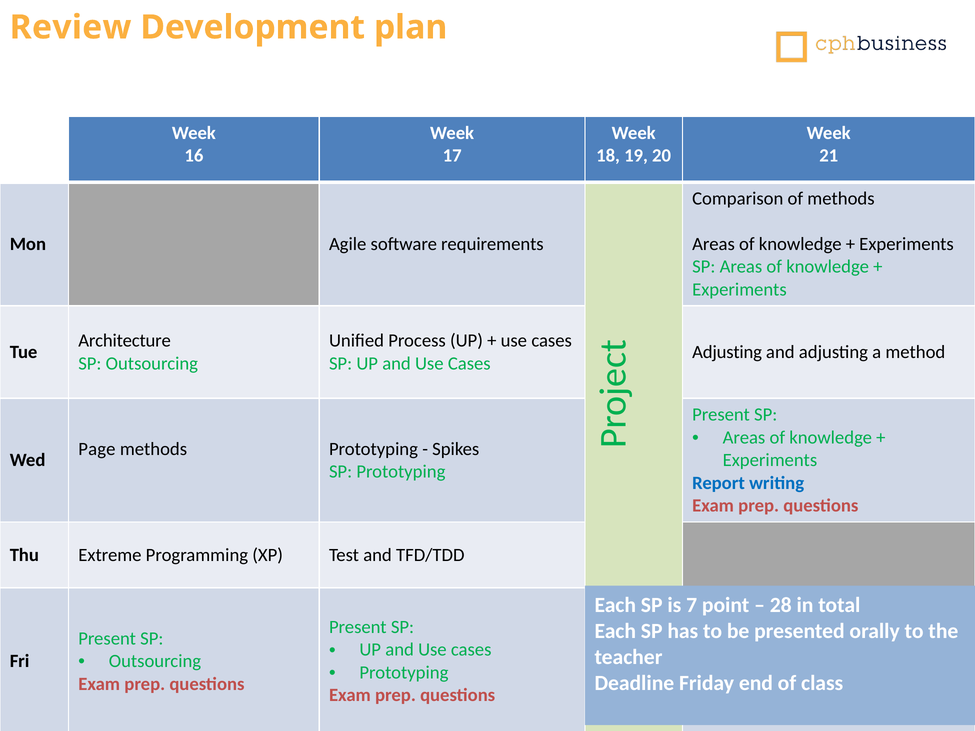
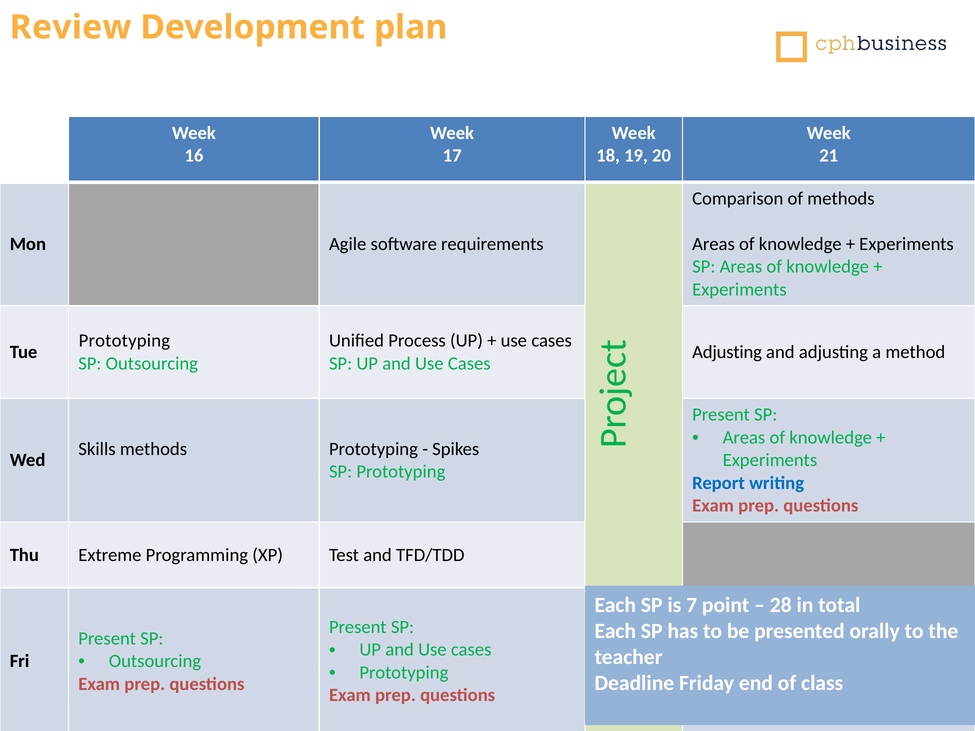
Architecture at (125, 341): Architecture -> Prototyping
Page: Page -> Skills
